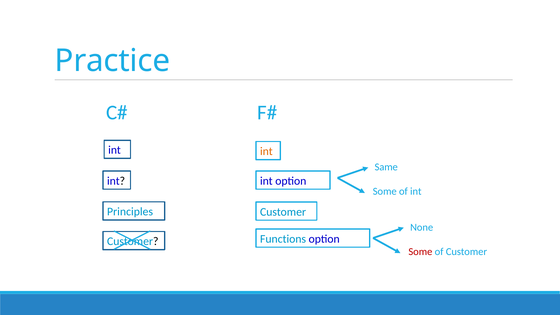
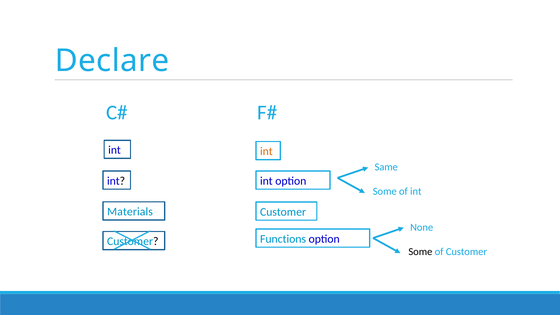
Practice: Practice -> Declare
Principles: Principles -> Materials
Some at (420, 252) colour: red -> black
